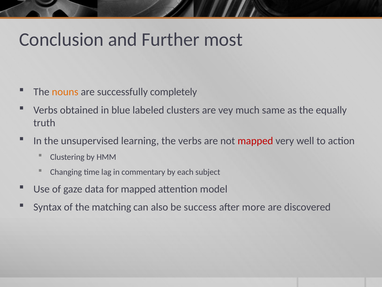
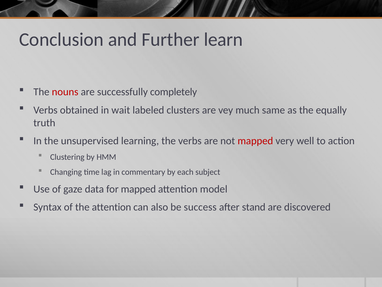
most: most -> learn
nouns colour: orange -> red
blue: blue -> wait
the matching: matching -> attention
more: more -> stand
